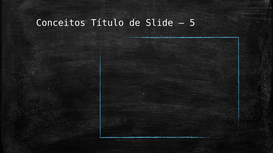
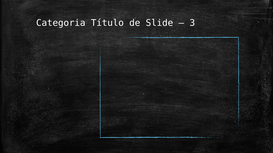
Conceitos: Conceitos -> Categoria
5: 5 -> 3
